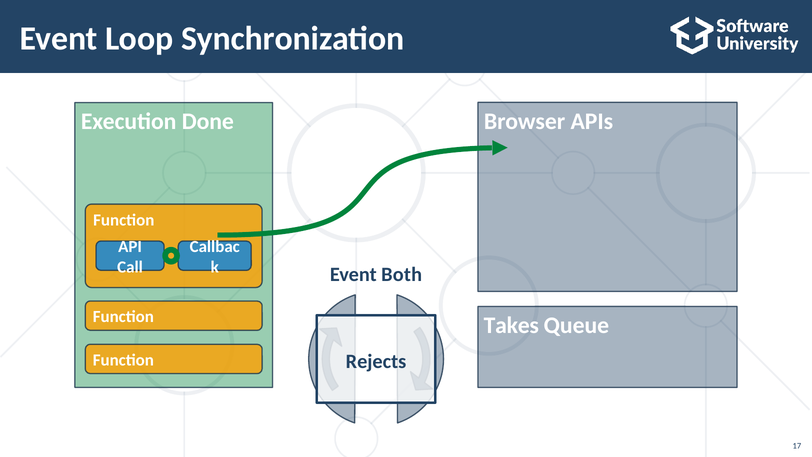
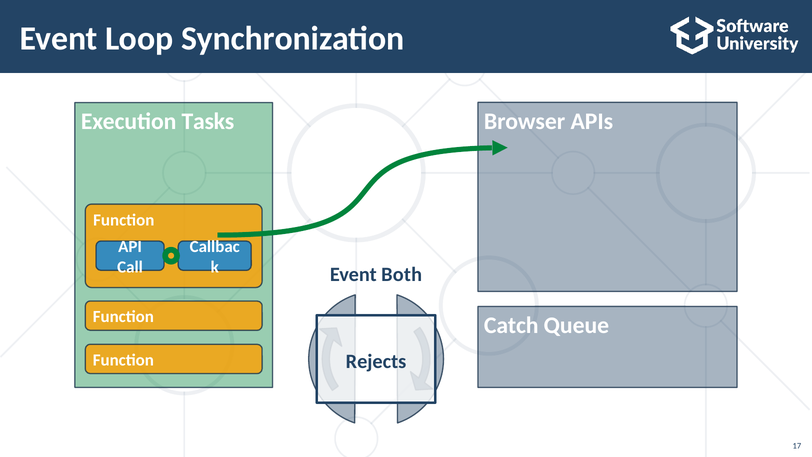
Done: Done -> Tasks
Takes: Takes -> Catch
